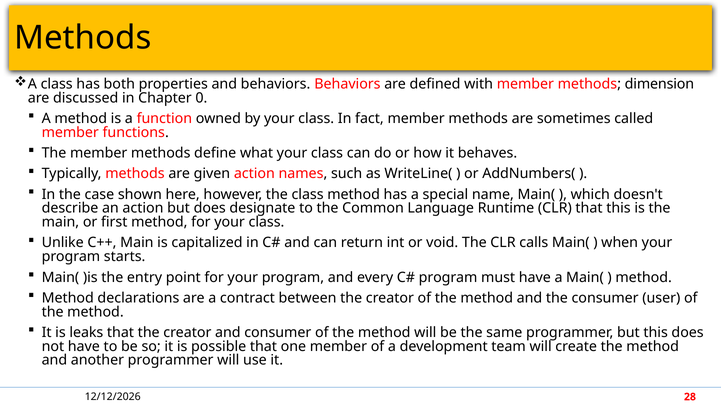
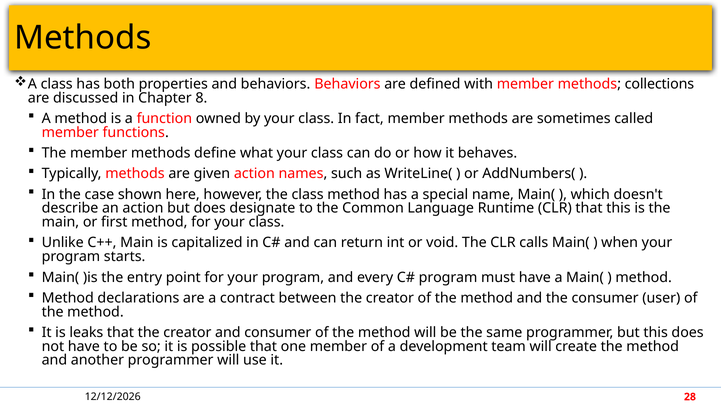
dimension: dimension -> collections
0: 0 -> 8
